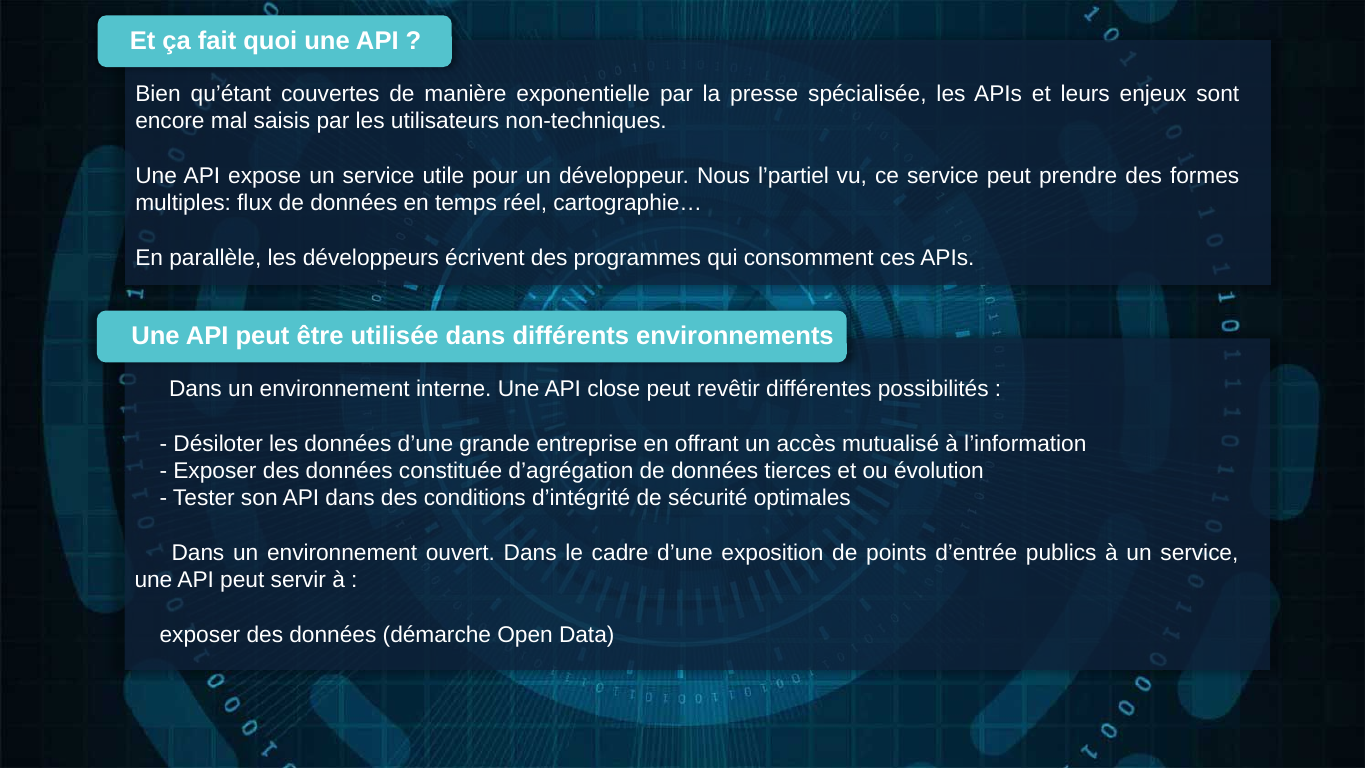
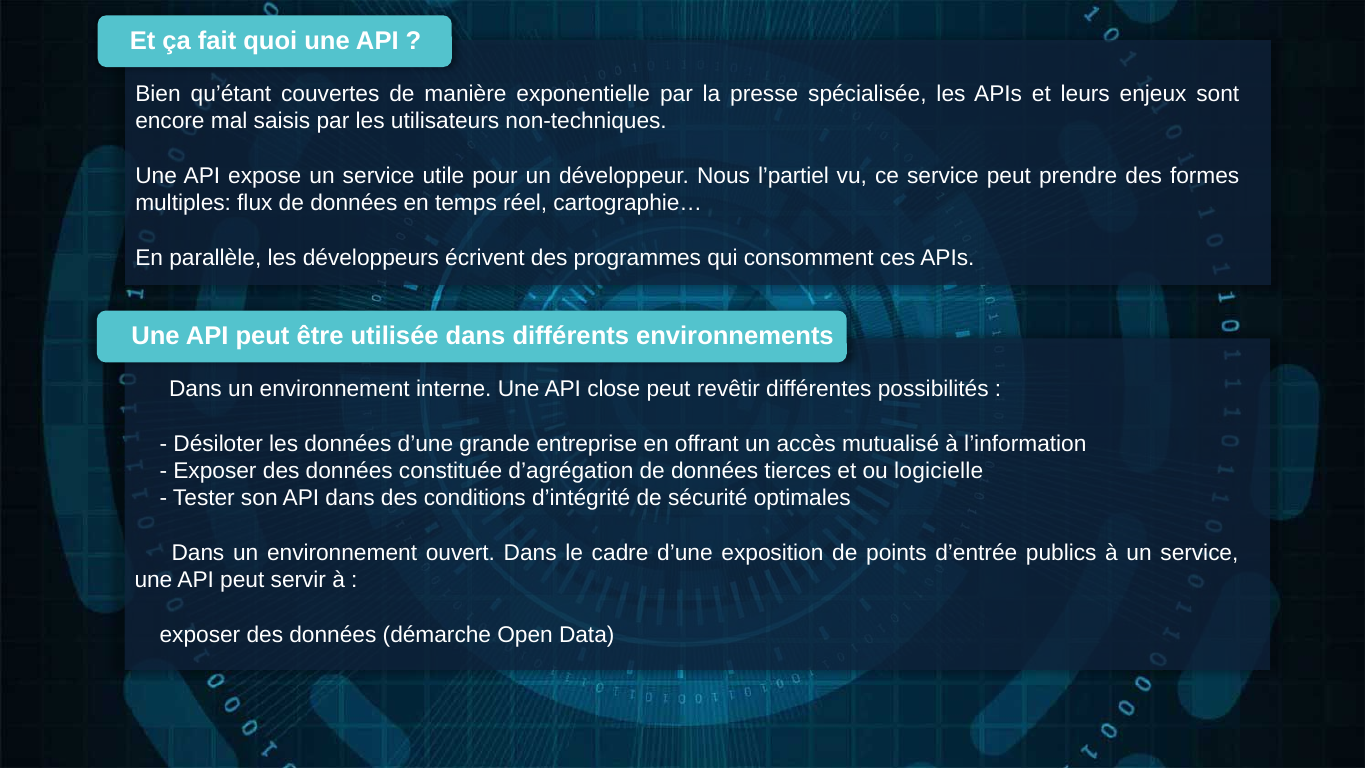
évolution: évolution -> logicielle
